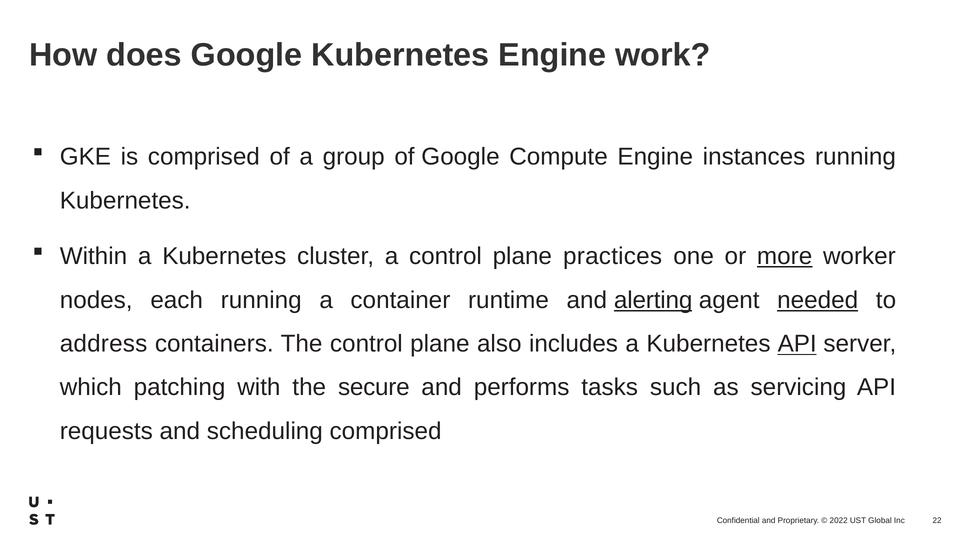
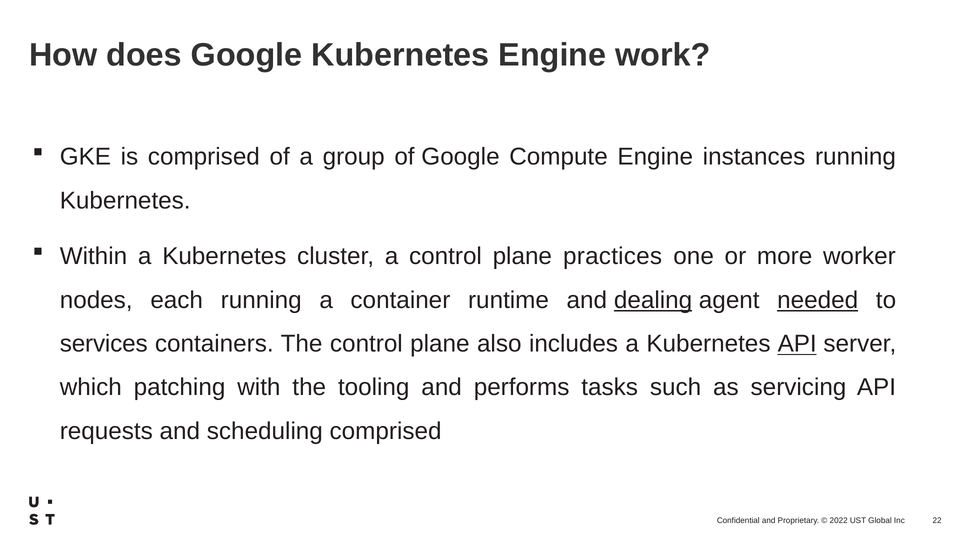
more underline: present -> none
alerting: alerting -> dealing
address: address -> services
secure: secure -> tooling
